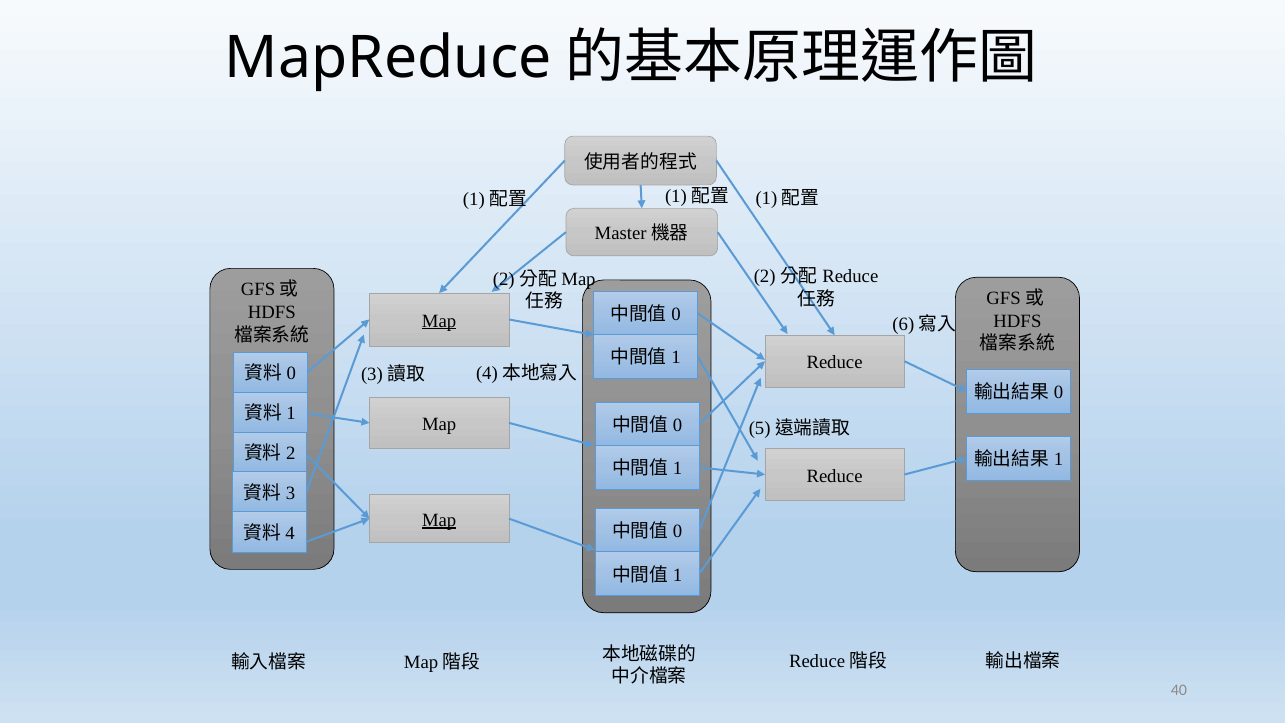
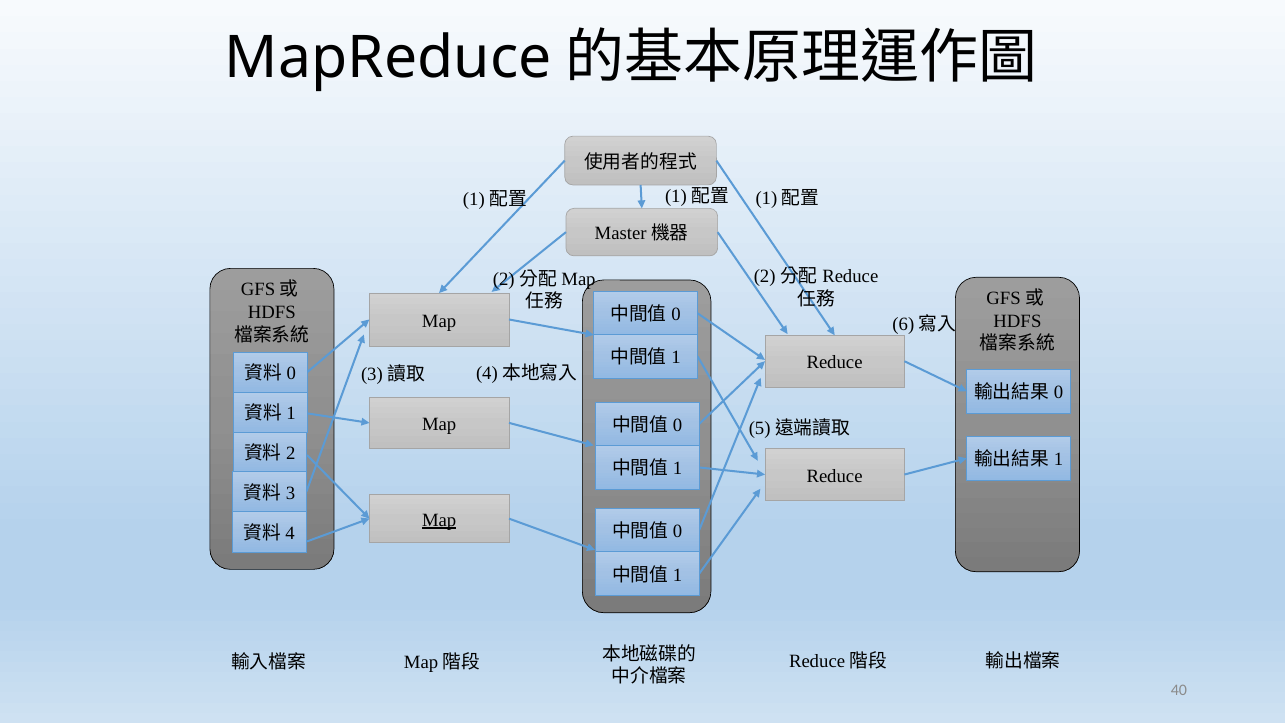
Map at (439, 321) underline: present -> none
